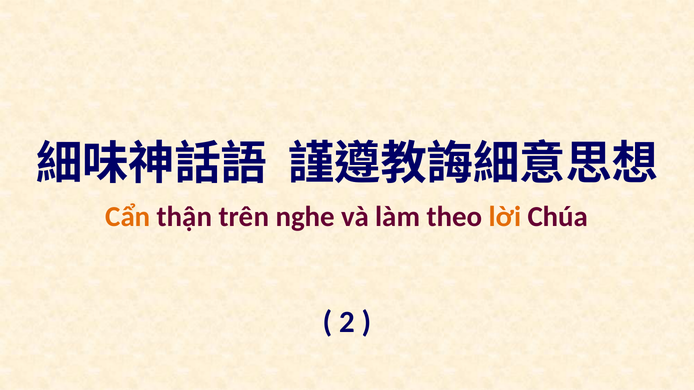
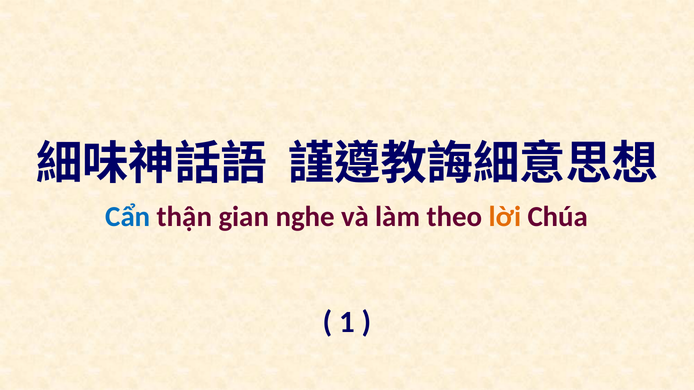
Cẩn colour: orange -> blue
trên: trên -> gian
2: 2 -> 1
